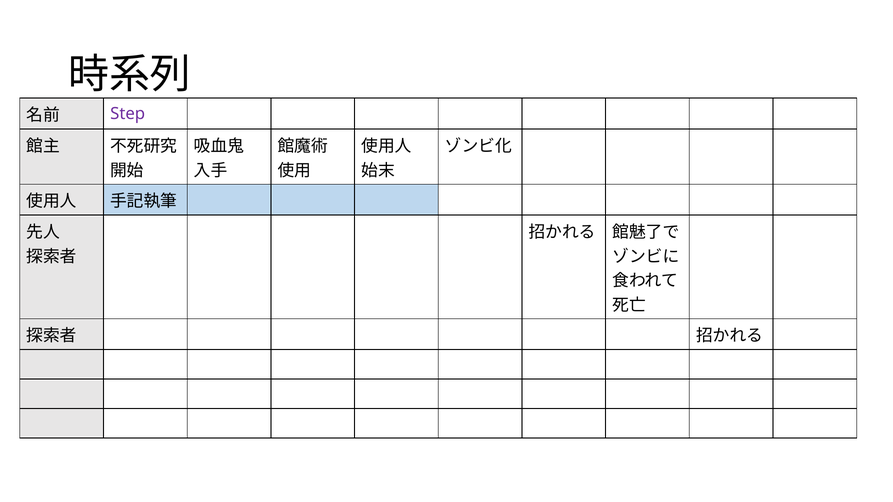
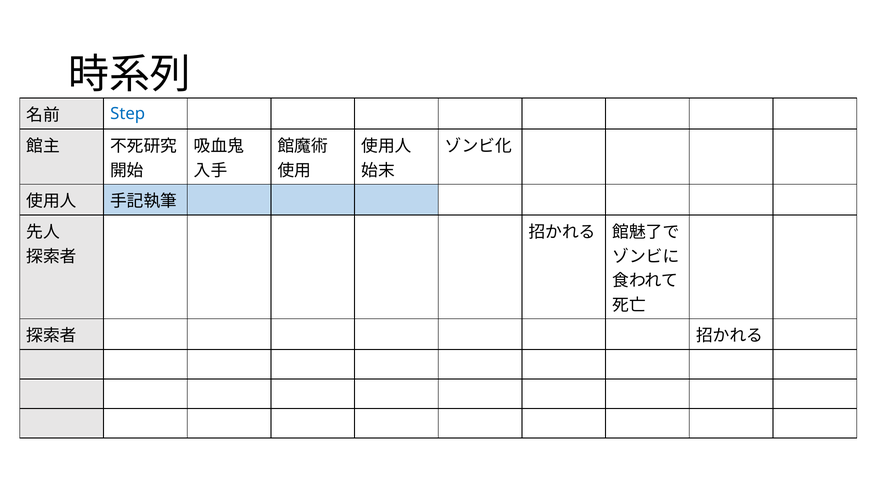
Step colour: purple -> blue
